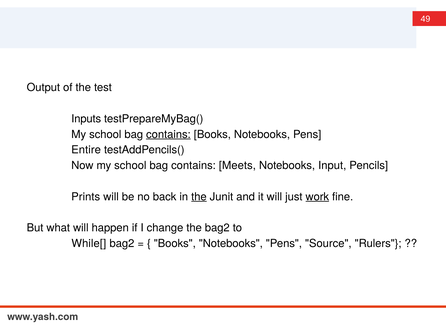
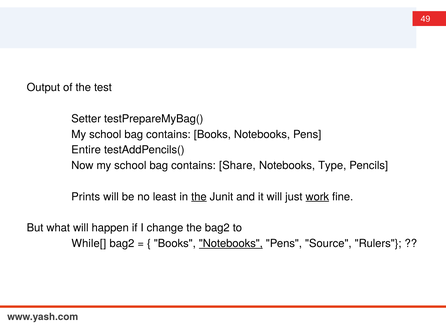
Inputs: Inputs -> Setter
contains at (168, 135) underline: present -> none
Meets: Meets -> Share
Input: Input -> Type
back: back -> least
Notebooks at (231, 244) underline: none -> present
